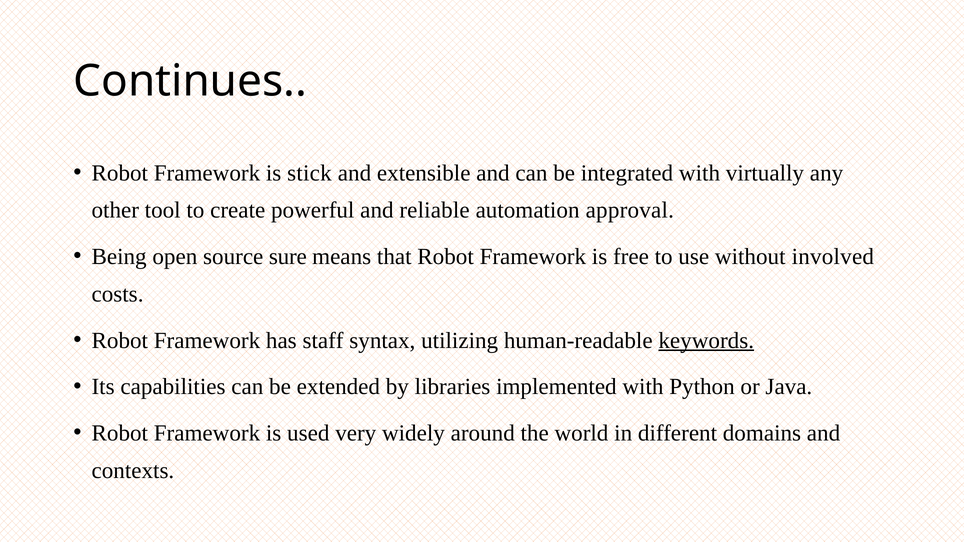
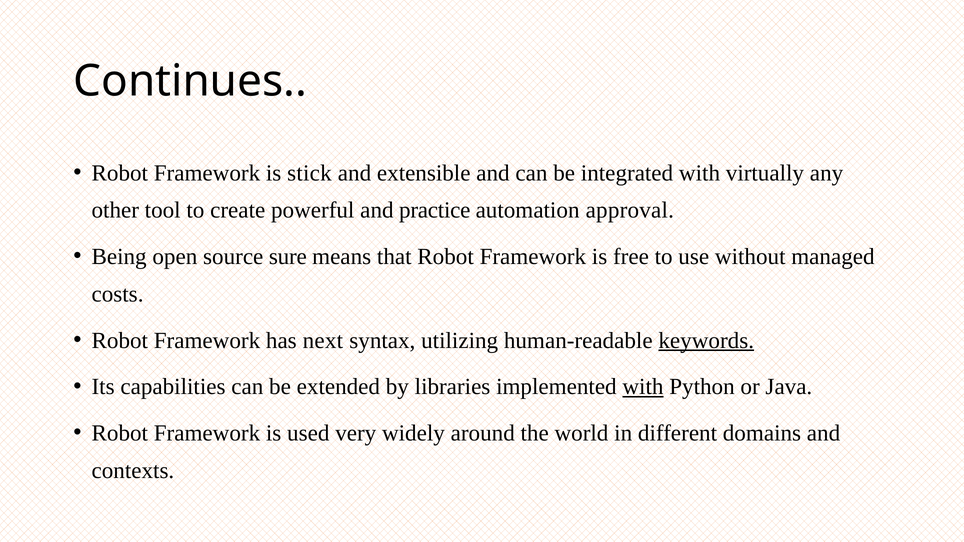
reliable: reliable -> practice
involved: involved -> managed
staff: staff -> next
with at (643, 387) underline: none -> present
